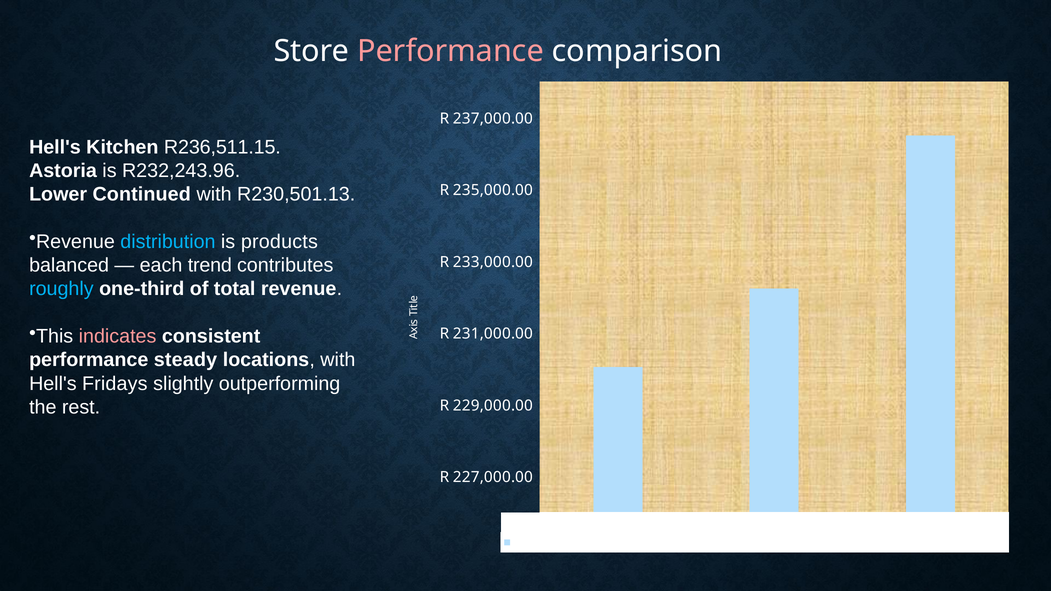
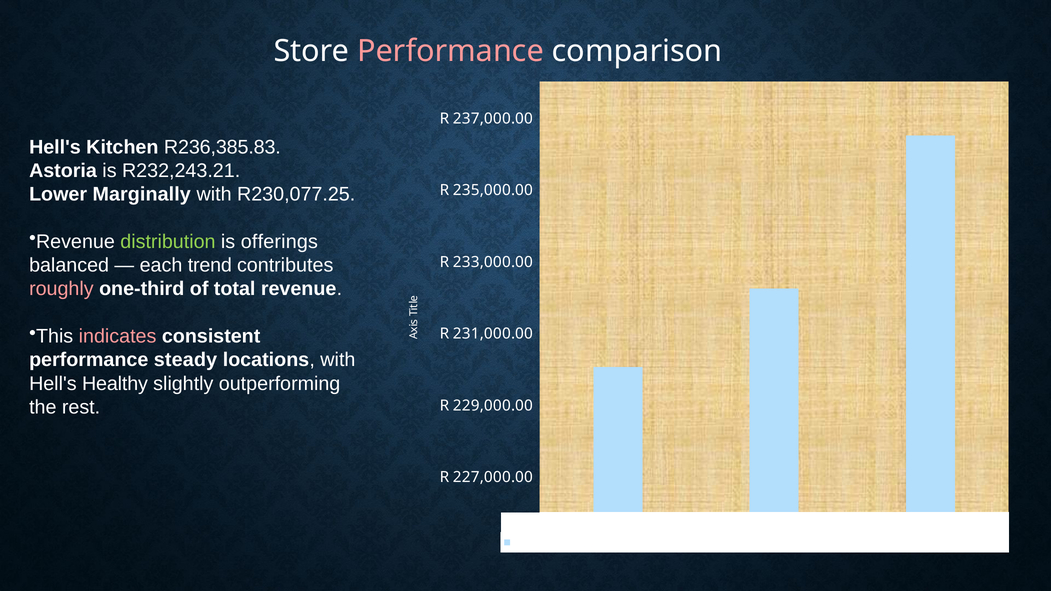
R236,511.15: R236,511.15 -> R236,385.83
R232,243.96: R232,243.96 -> R232,243.21
Continued: Continued -> Marginally
R230,501.13: R230,501.13 -> R230,077.25
distribution colour: light blue -> light green
products: products -> offerings
roughly colour: light blue -> pink
Fridays: Fridays -> Healthy
